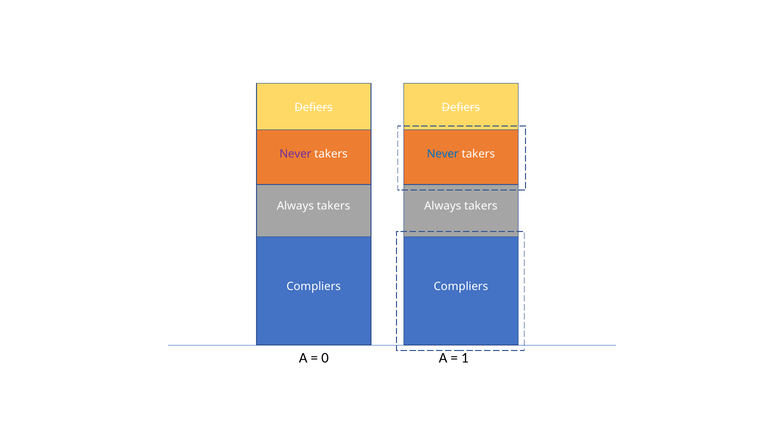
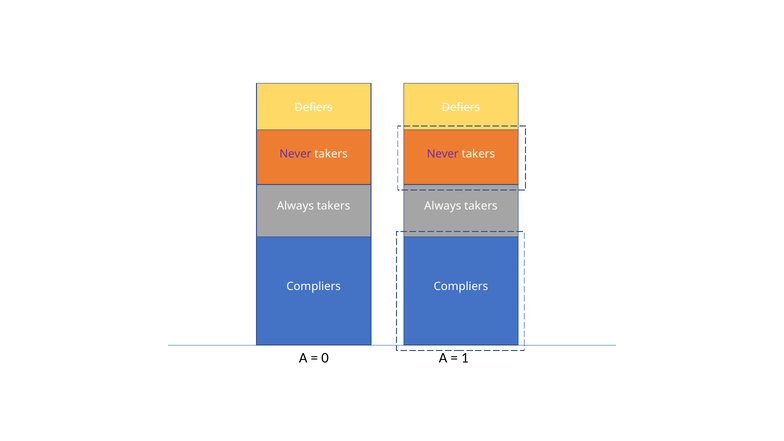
Never at (443, 154) colour: blue -> purple
